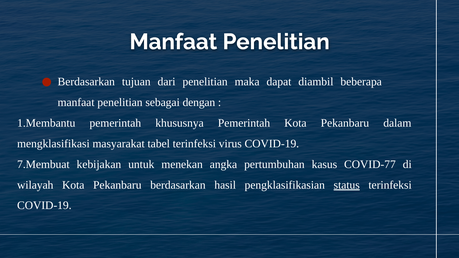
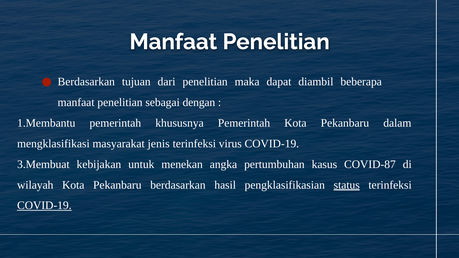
tabel: tabel -> jenis
7.Membuat: 7.Membuat -> 3.Membuat
COVID-77: COVID-77 -> COVID-87
COVID-19 at (44, 206) underline: none -> present
